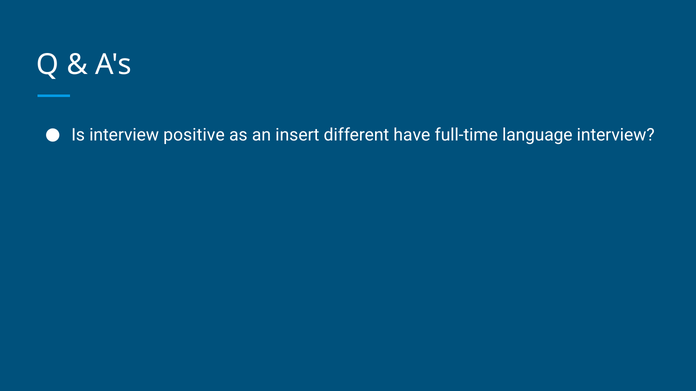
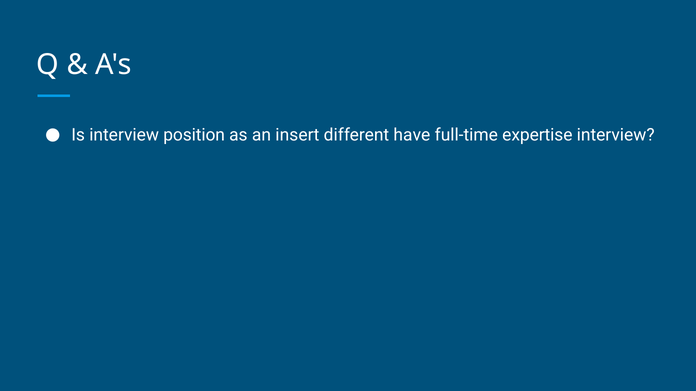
positive: positive -> position
language: language -> expertise
